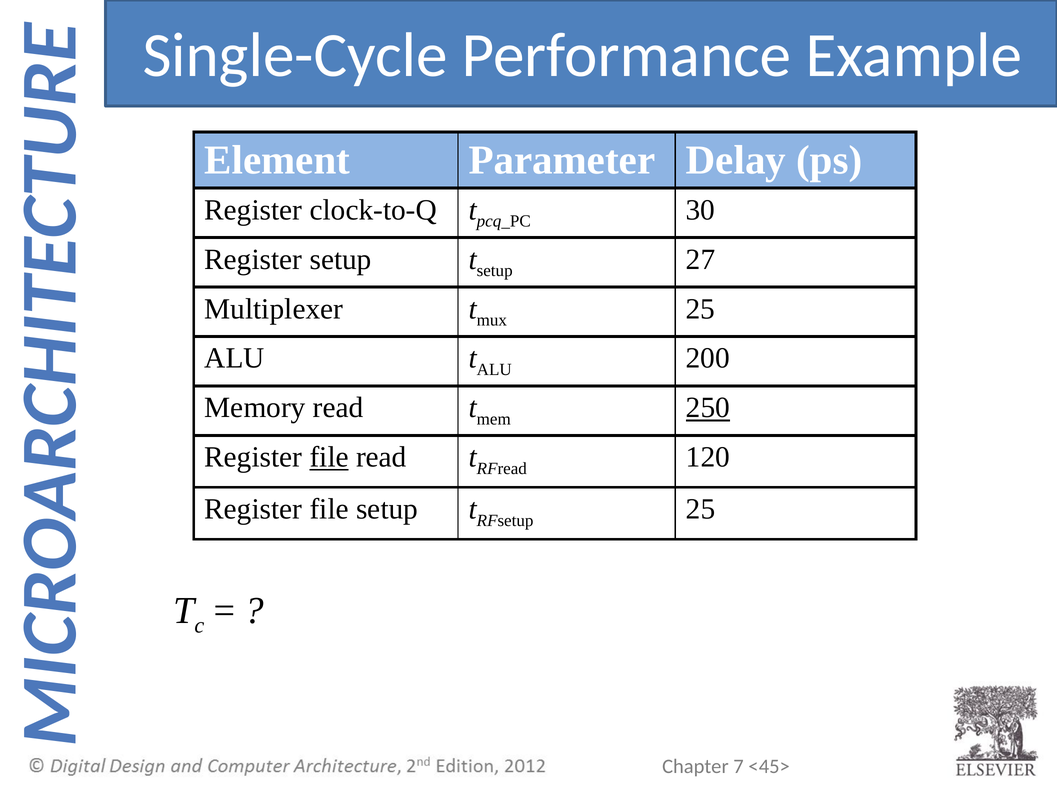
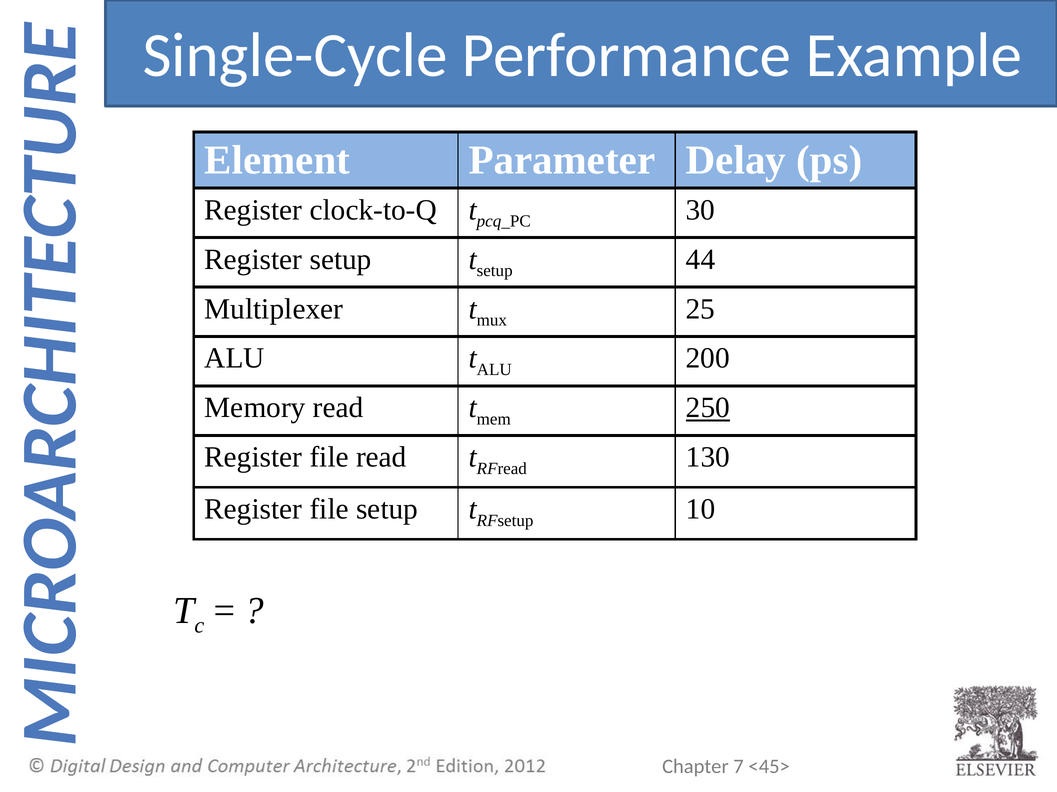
27: 27 -> 44
file at (329, 458) underline: present -> none
120: 120 -> 130
25 at (701, 510): 25 -> 10
